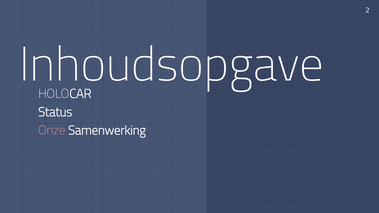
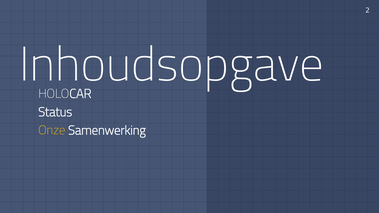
Onze colour: pink -> yellow
